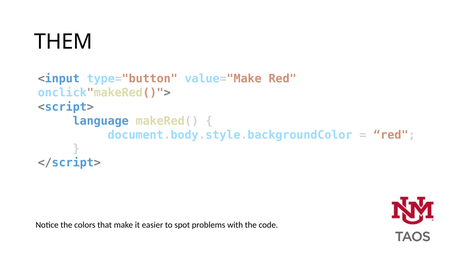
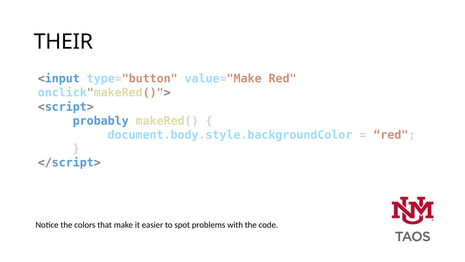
THEM: THEM -> THEIR
language: language -> probably
